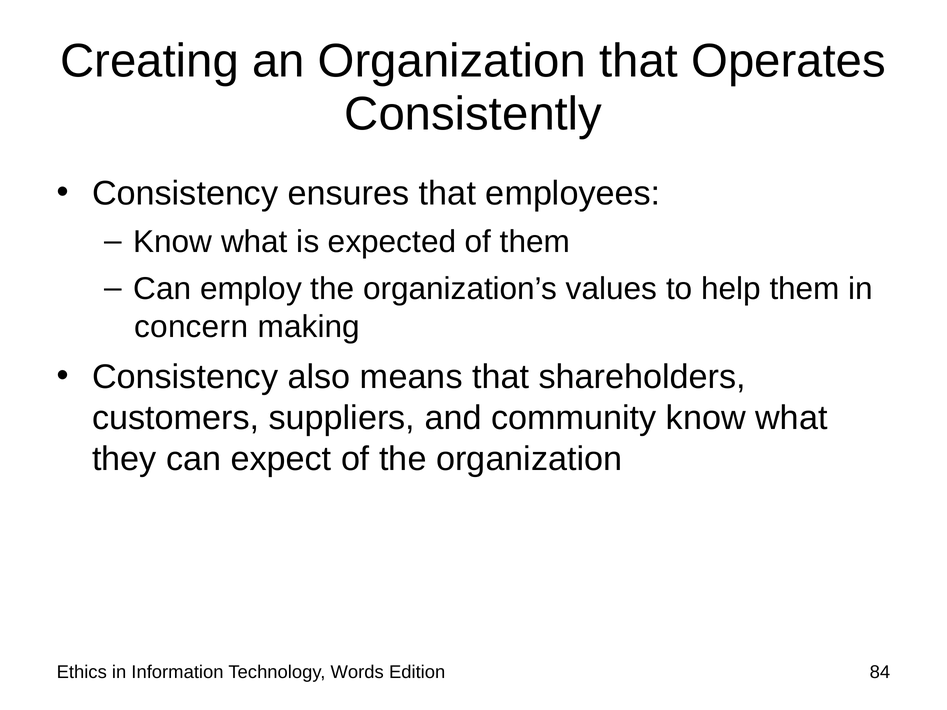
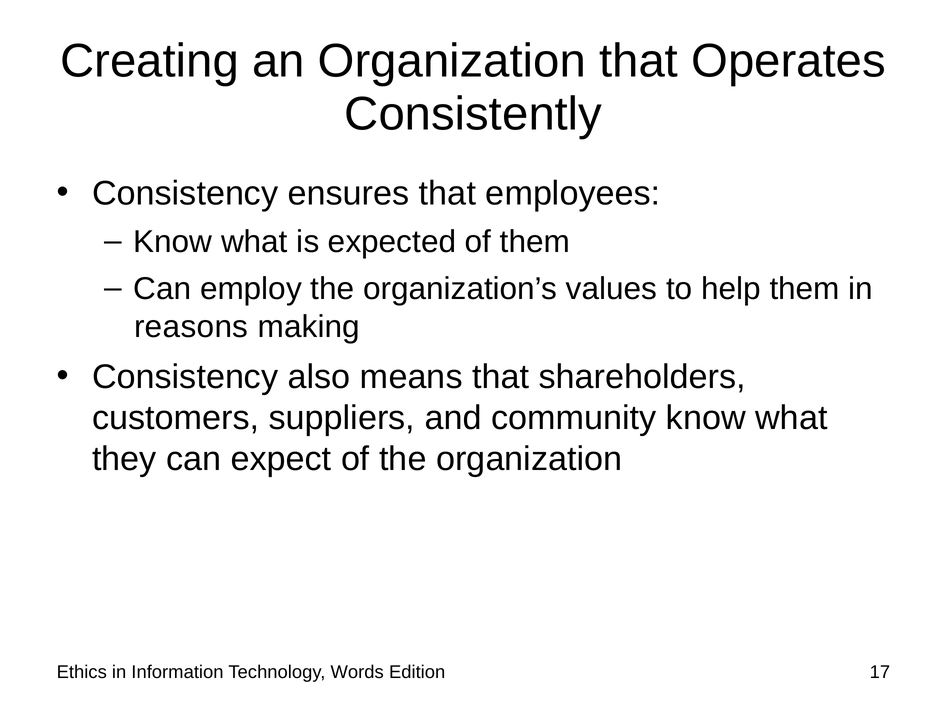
concern: concern -> reasons
84: 84 -> 17
